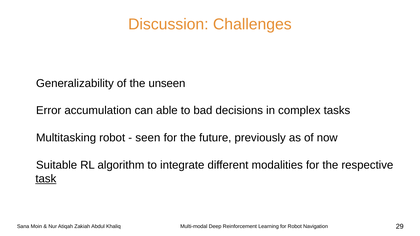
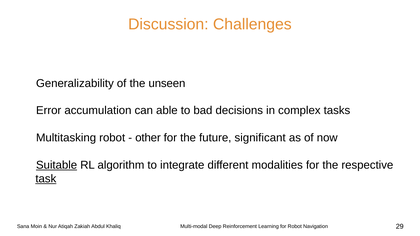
seen: seen -> other
previously: previously -> significant
Suitable underline: none -> present
